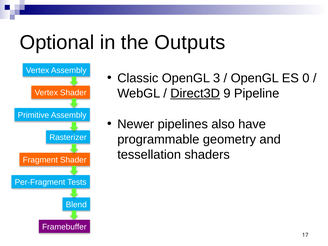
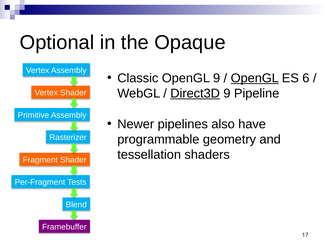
Outputs: Outputs -> Opaque
OpenGL 3: 3 -> 9
OpenGL at (255, 78) underline: none -> present
0: 0 -> 6
